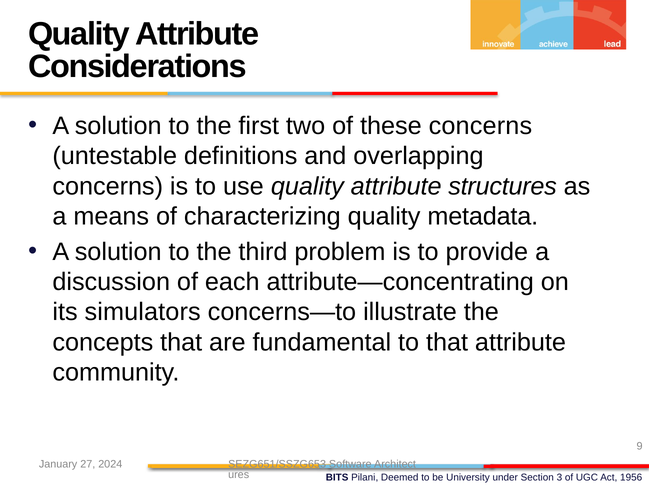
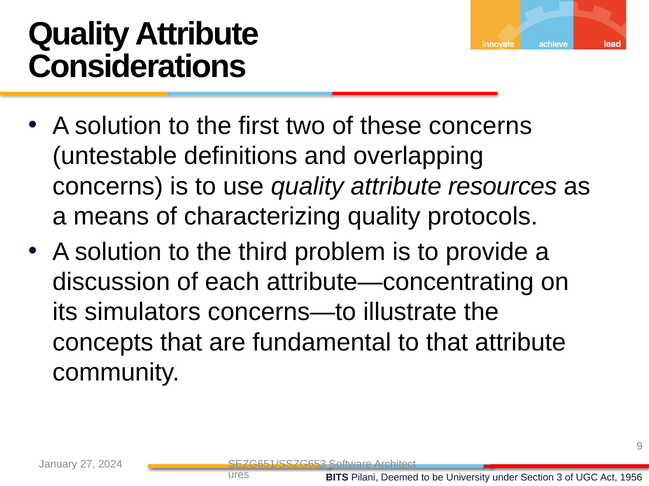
structures: structures -> resources
metadata: metadata -> protocols
